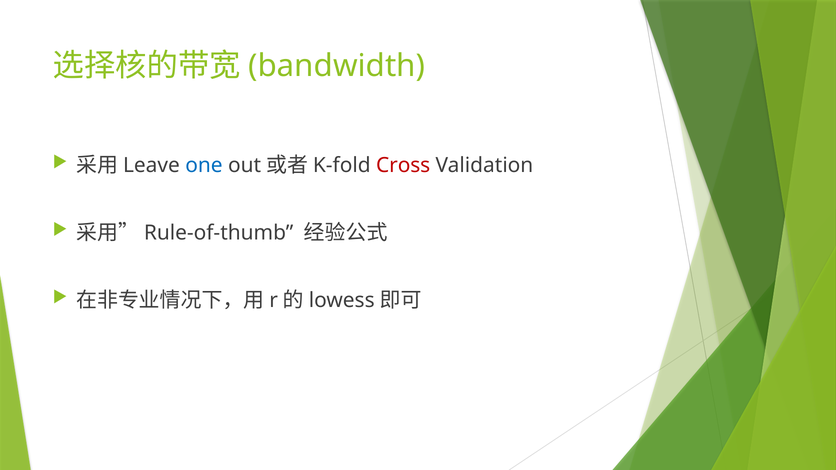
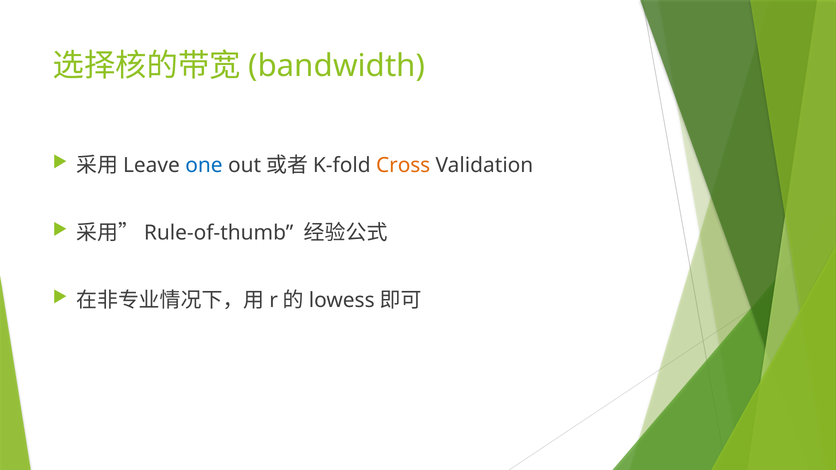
Cross colour: red -> orange
